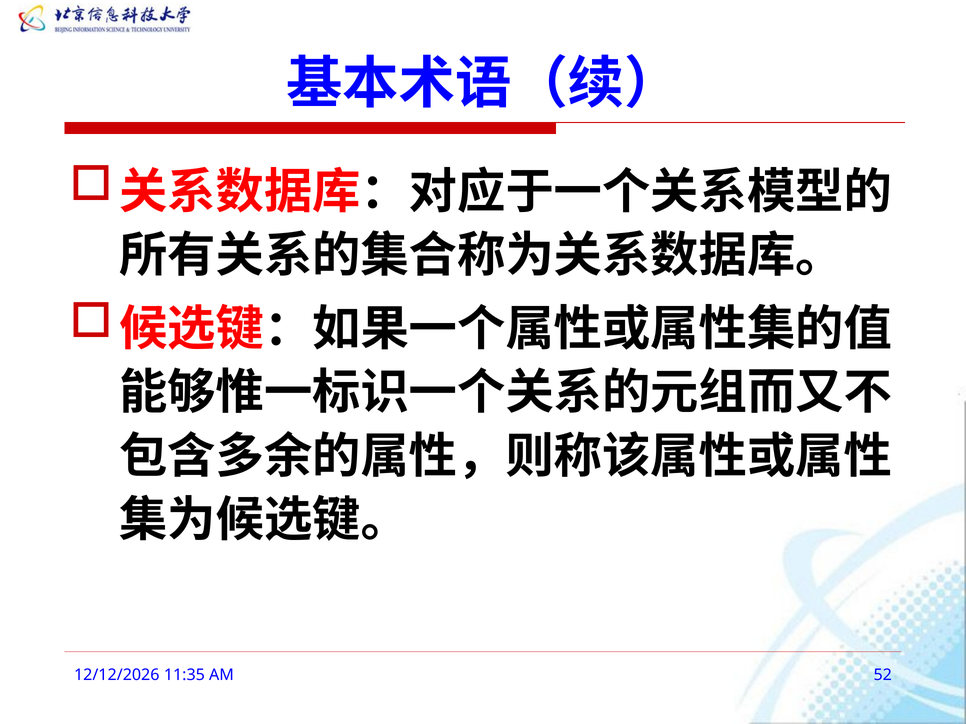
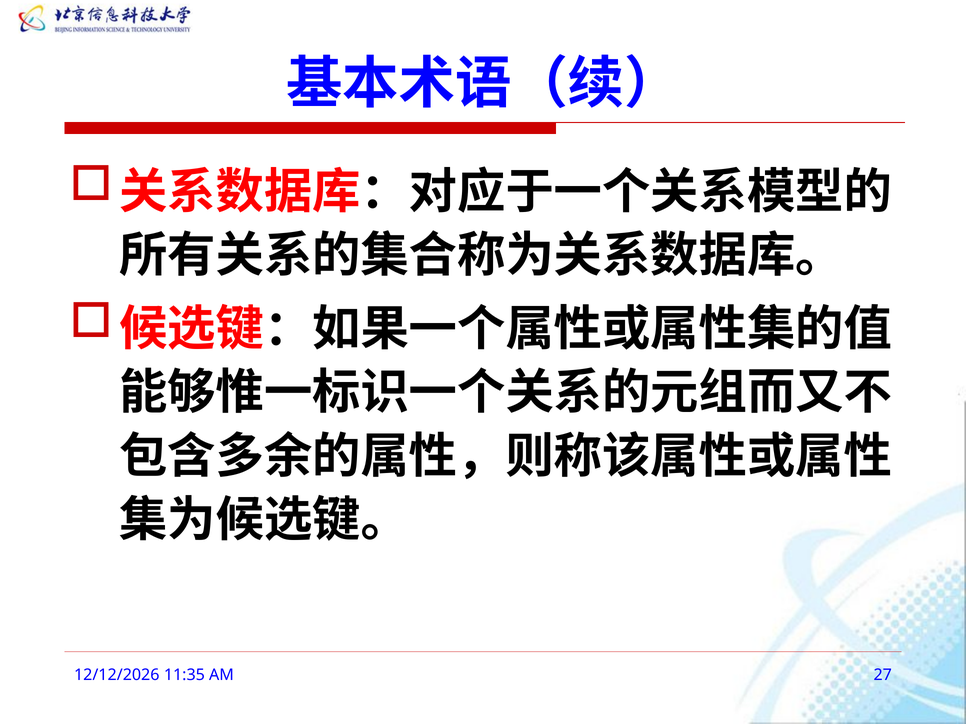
52: 52 -> 27
